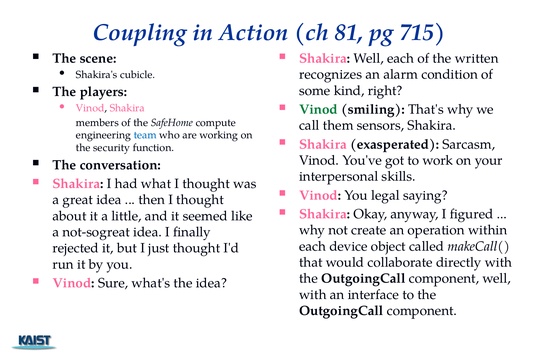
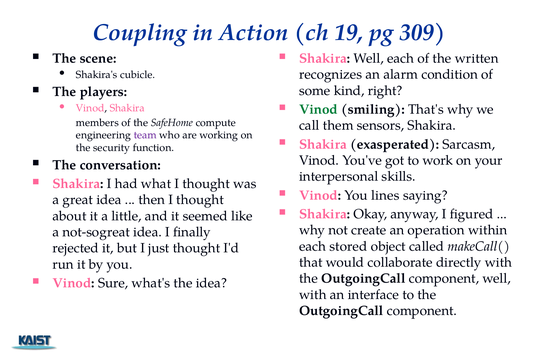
81: 81 -> 19
715: 715 -> 309
team colour: blue -> purple
legal: legal -> lines
device: device -> stored
